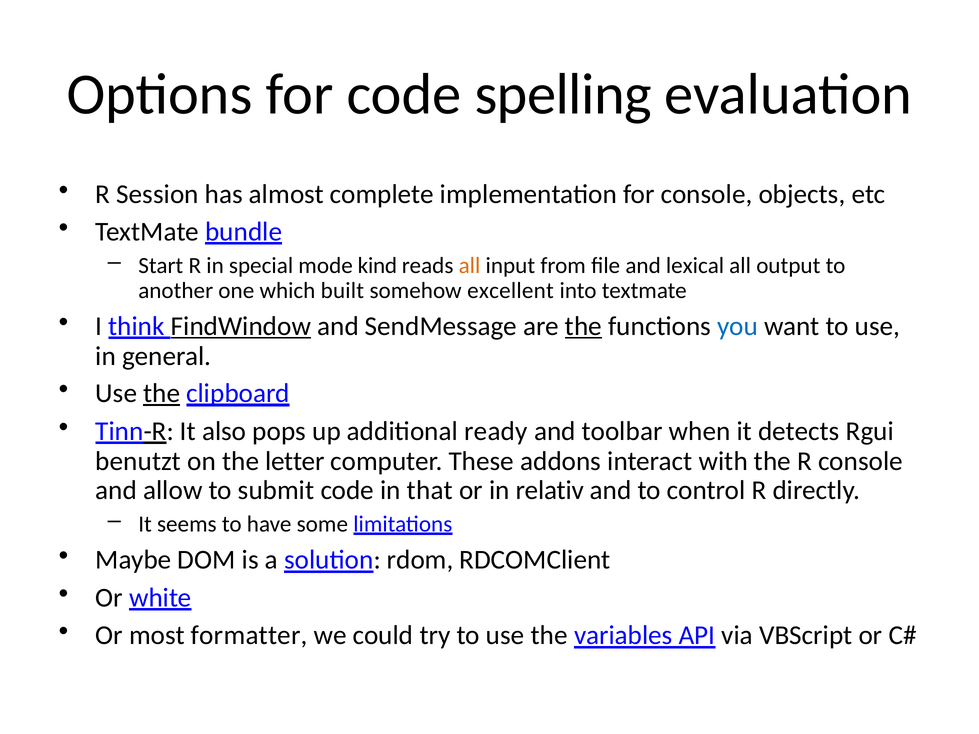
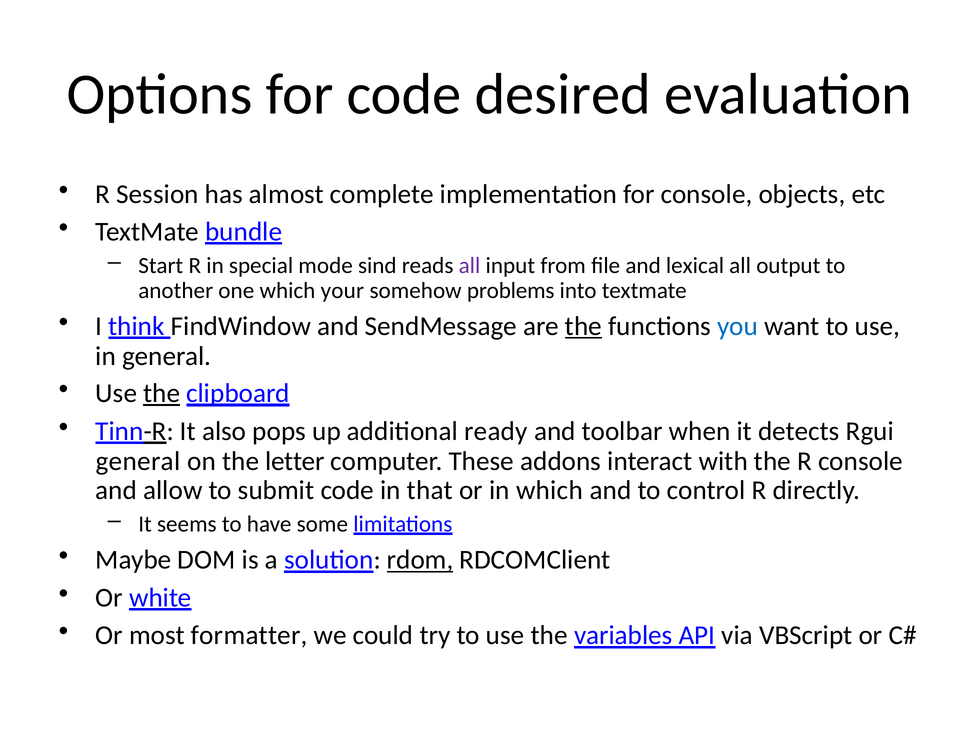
spelling: spelling -> desired
kind: kind -> sind
all at (469, 266) colour: orange -> purple
built: built -> your
excellent: excellent -> problems
FindWindow underline: present -> none
benutzt at (138, 461): benutzt -> general
in relativ: relativ -> which
rdom underline: none -> present
